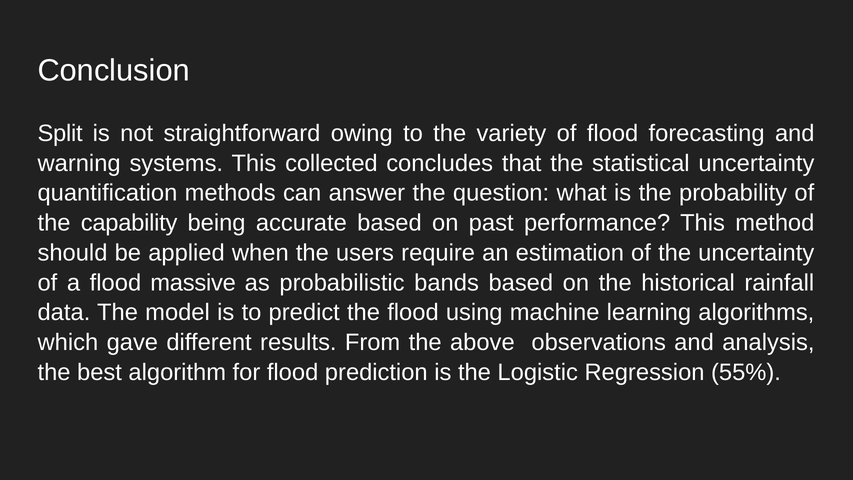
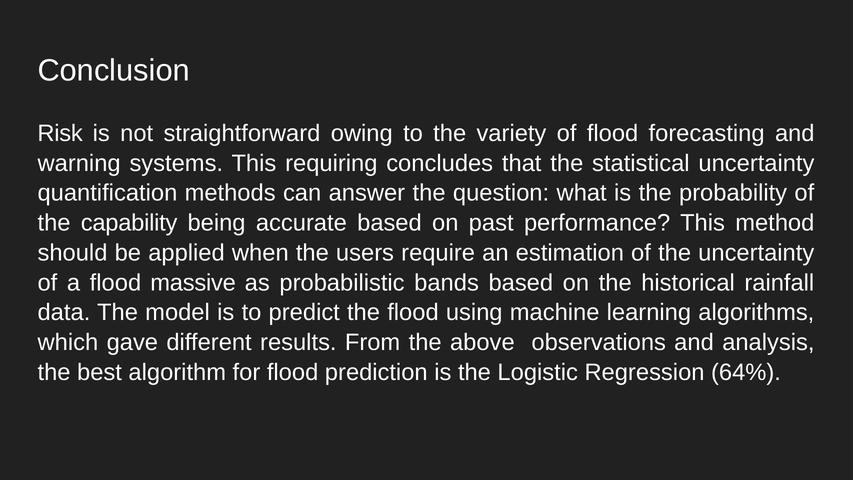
Split: Split -> Risk
collected: collected -> requiring
55%: 55% -> 64%
